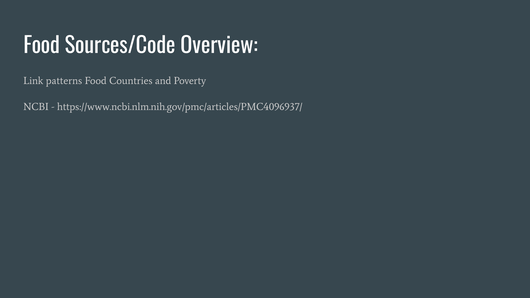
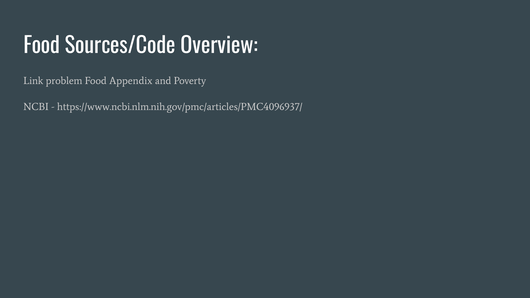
patterns: patterns -> problem
Countries: Countries -> Appendix
